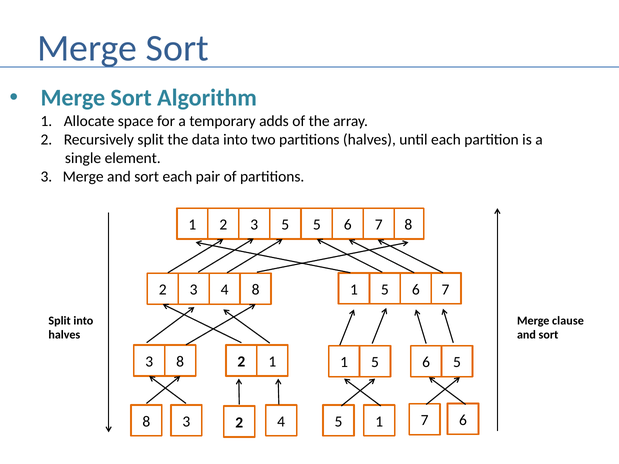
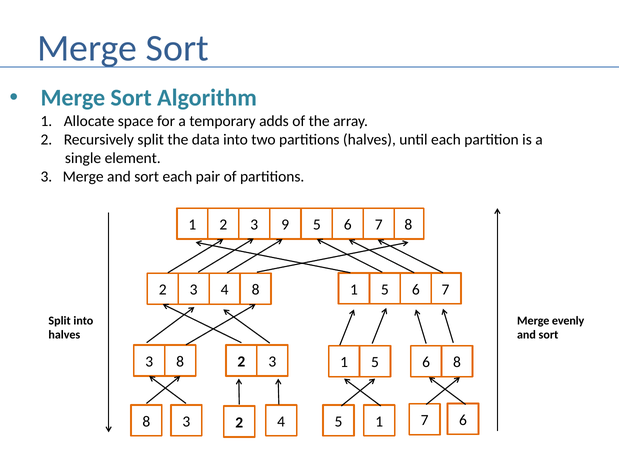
3 5: 5 -> 9
clause: clause -> evenly
3 2 1: 1 -> 3
1 6 5: 5 -> 8
